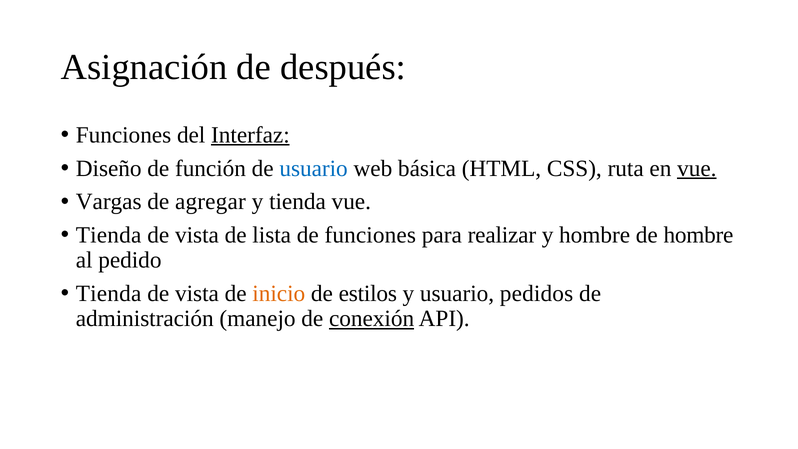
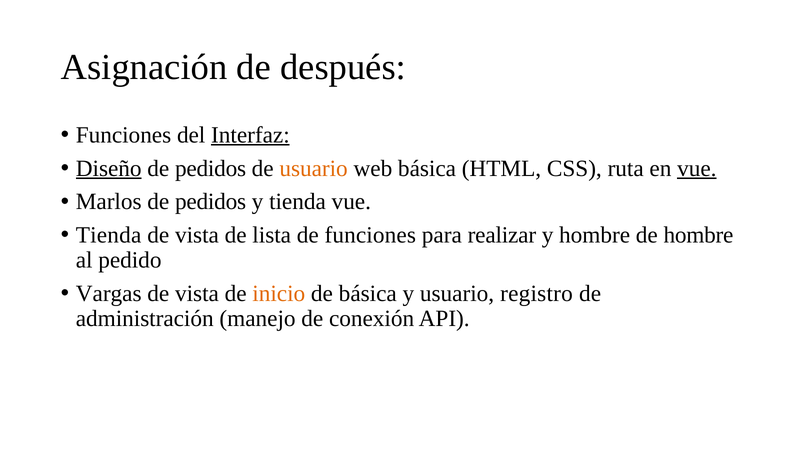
Diseño underline: none -> present
función at (210, 168): función -> pedidos
usuario at (314, 168) colour: blue -> orange
Vargas: Vargas -> Marlos
agregar at (210, 202): agregar -> pedidos
Tienda at (109, 294): Tienda -> Vargas
de estilos: estilos -> básica
pedidos: pedidos -> registro
conexión underline: present -> none
